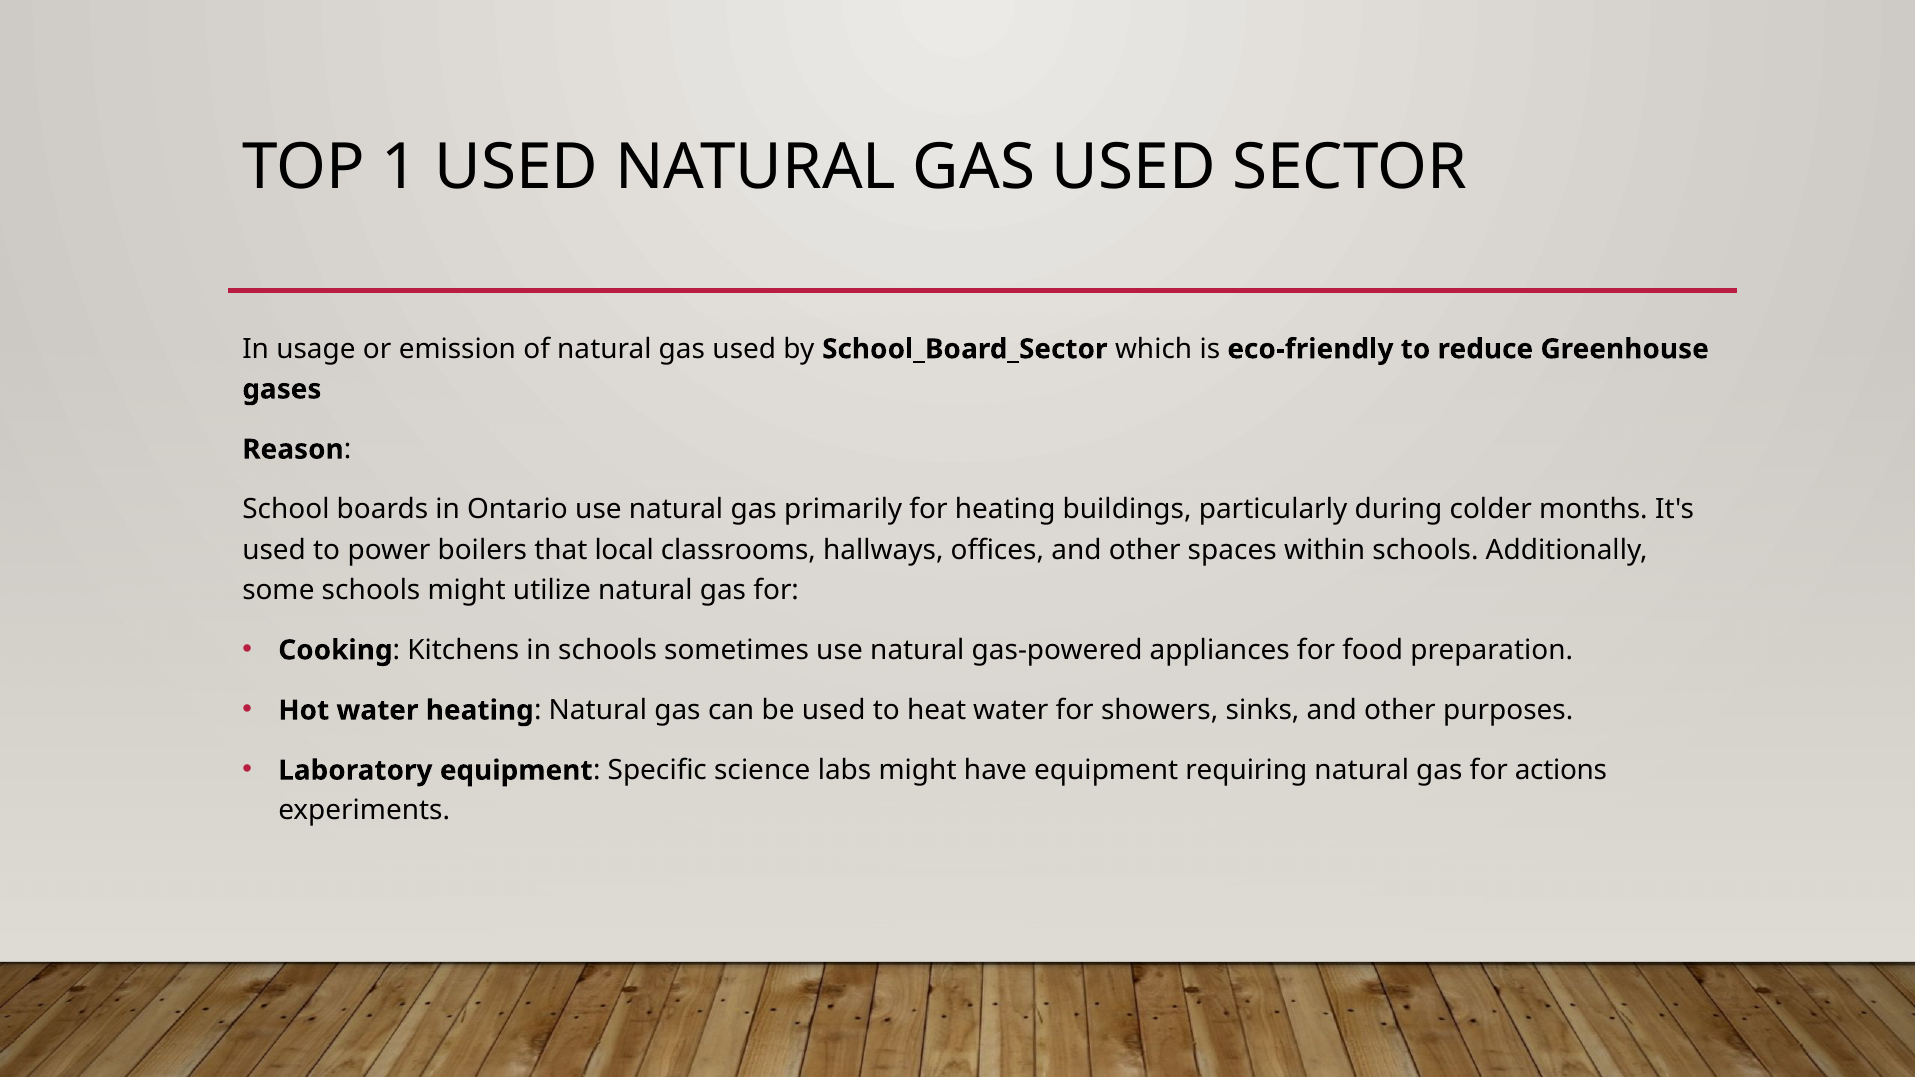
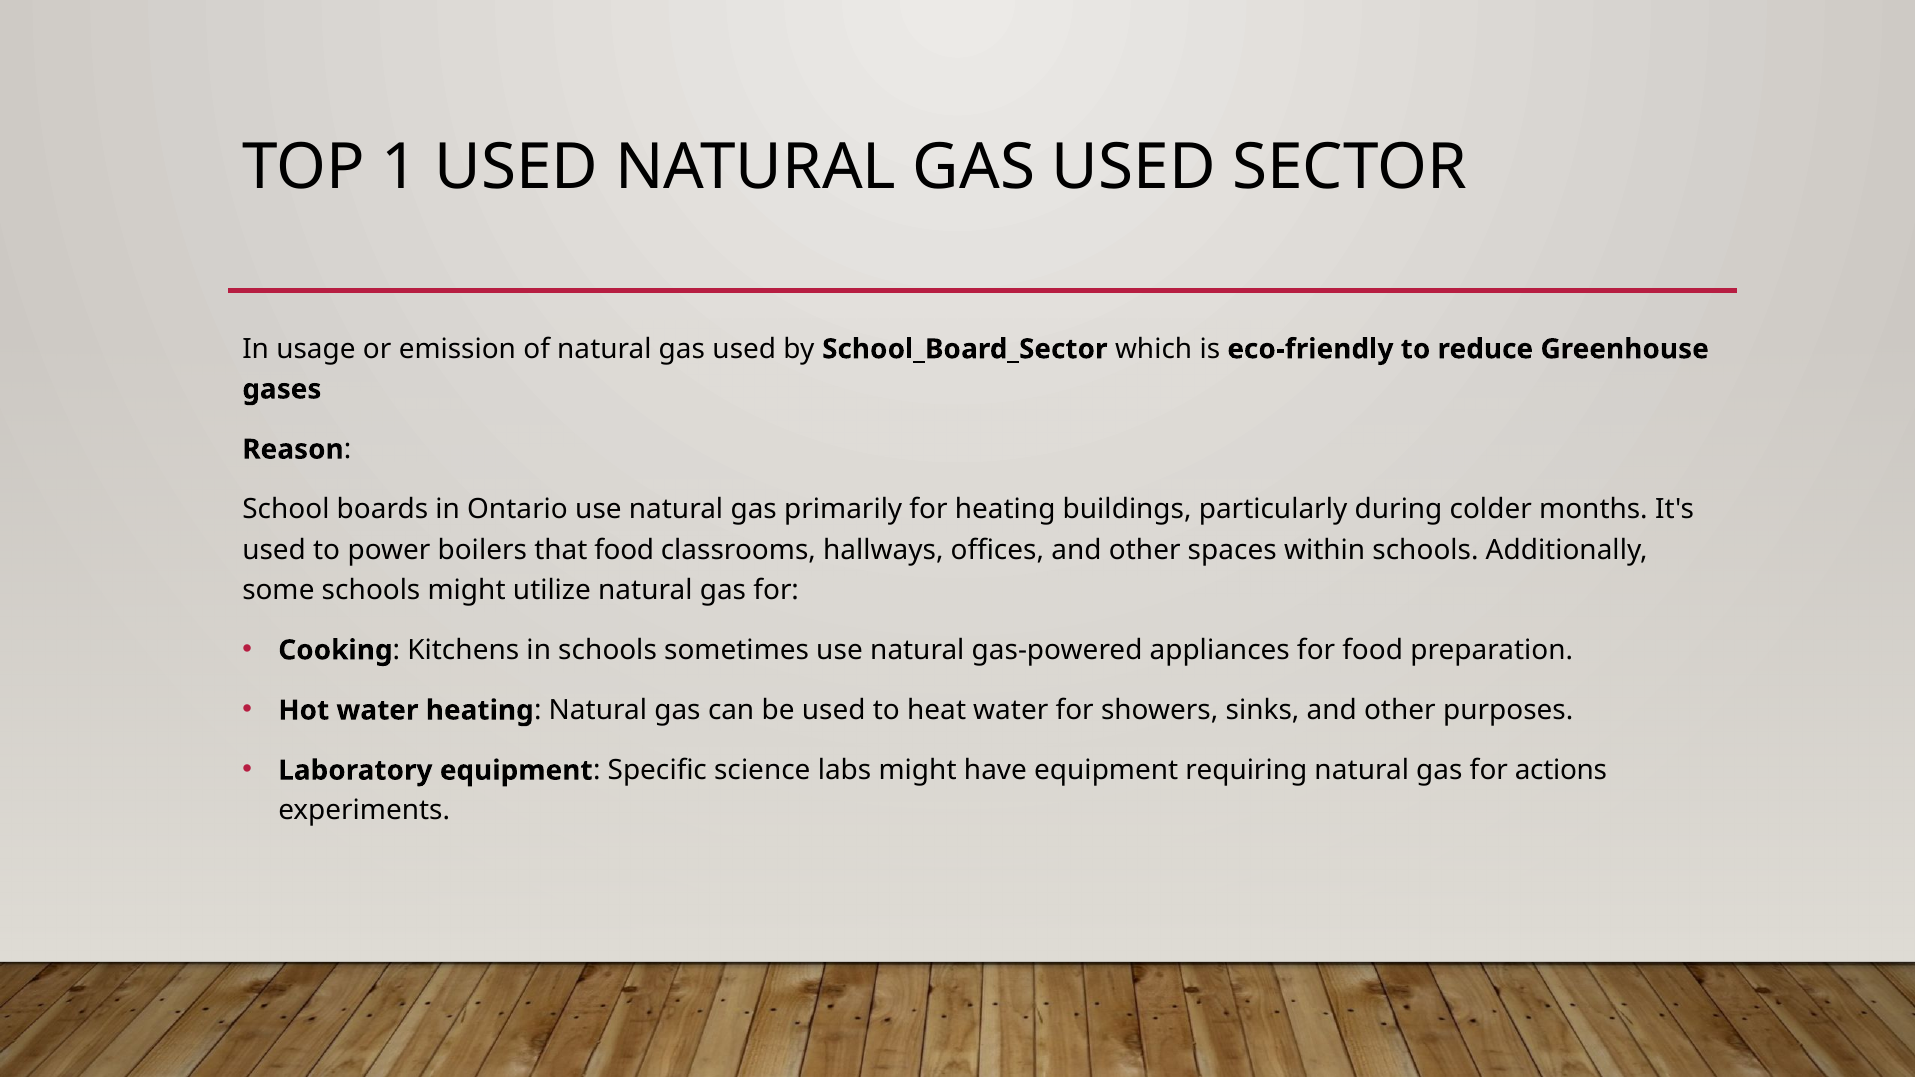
that local: local -> food
